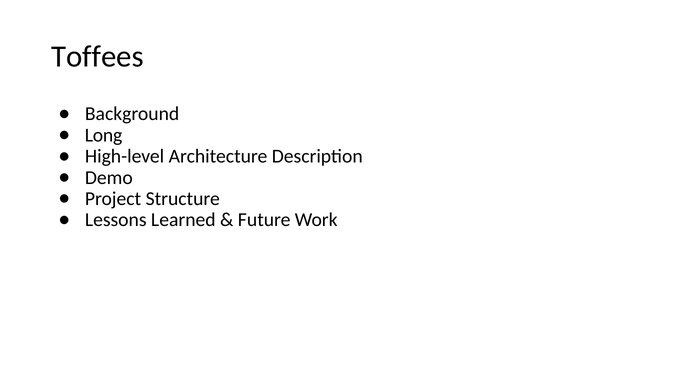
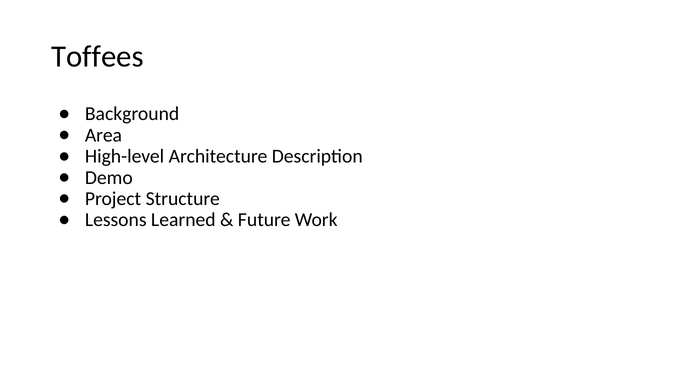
Long: Long -> Area
